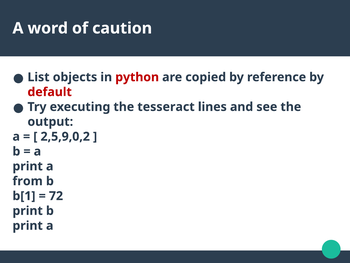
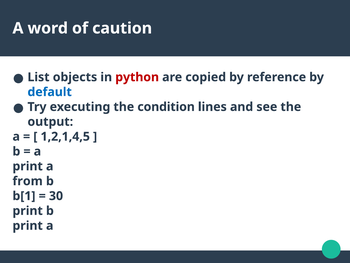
default colour: red -> blue
tesseract: tesseract -> condition
2,5,9,0,2: 2,5,9,0,2 -> 1,2,1,4,5
72: 72 -> 30
